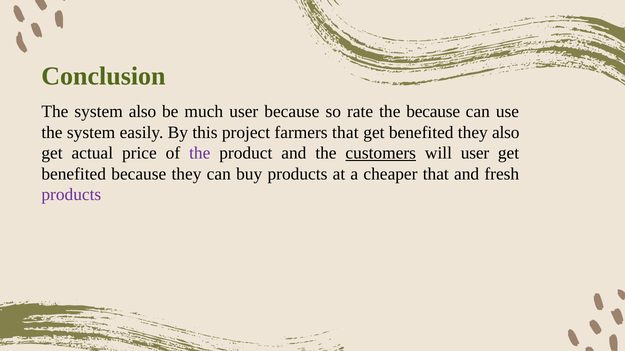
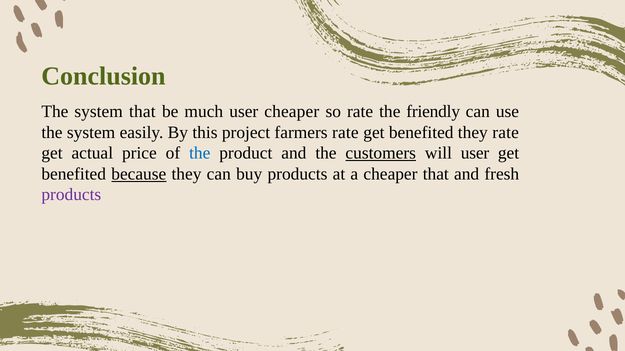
system also: also -> that
user because: because -> cheaper
the because: because -> friendly
farmers that: that -> rate
they also: also -> rate
the at (200, 153) colour: purple -> blue
because at (139, 174) underline: none -> present
